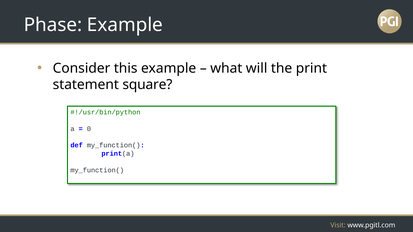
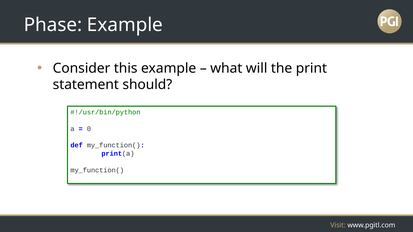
square: square -> should
